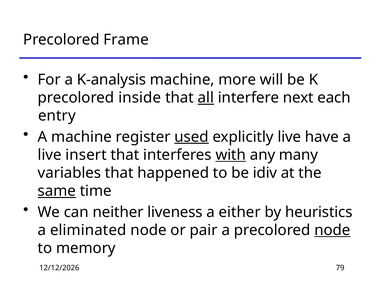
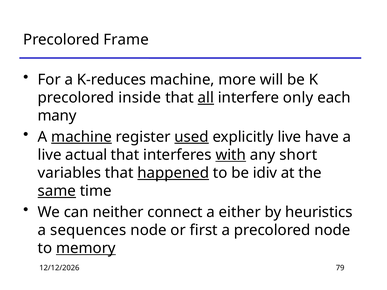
K-analysis: K-analysis -> K-reduces
next: next -> only
entry: entry -> many
machine at (82, 137) underline: none -> present
insert: insert -> actual
many: many -> short
happened underline: none -> present
liveness: liveness -> connect
eliminated: eliminated -> sequences
pair: pair -> first
node at (332, 230) underline: present -> none
memory underline: none -> present
